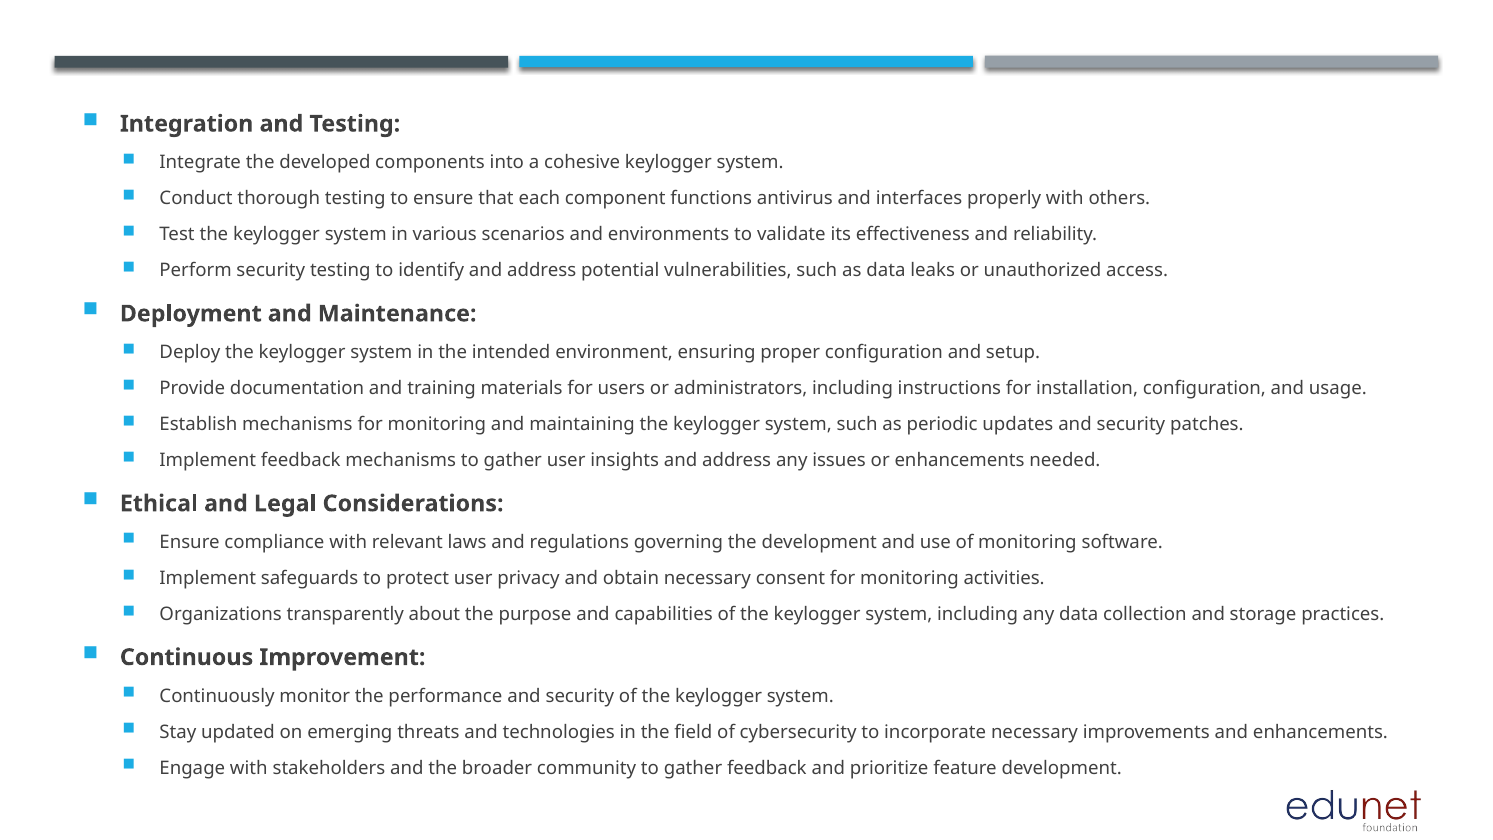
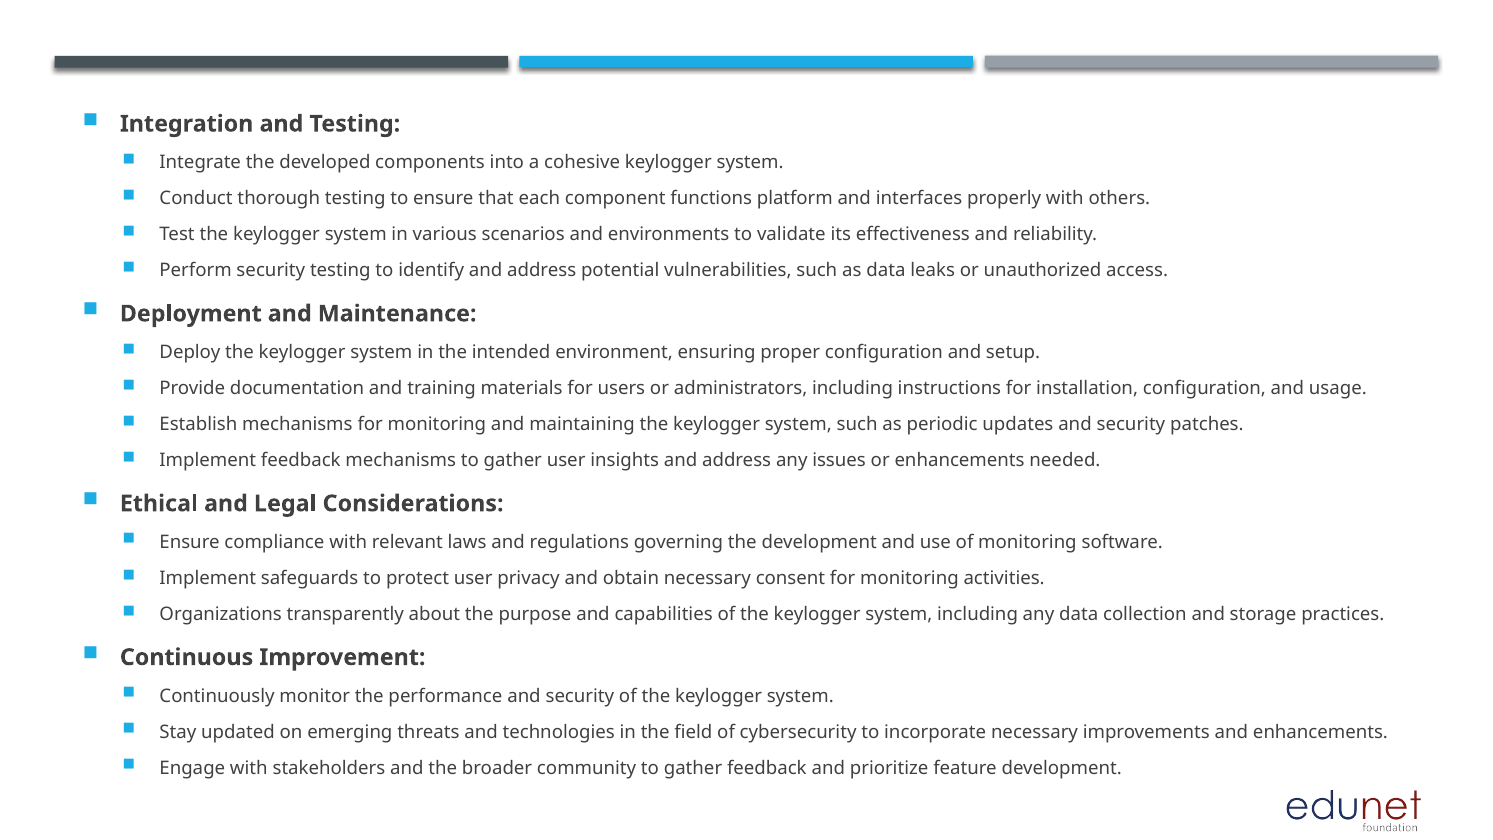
antivirus: antivirus -> platform
